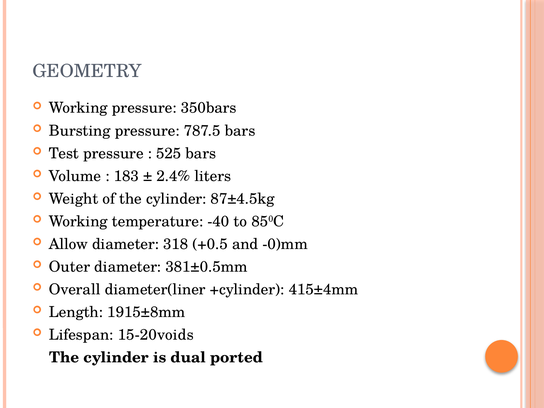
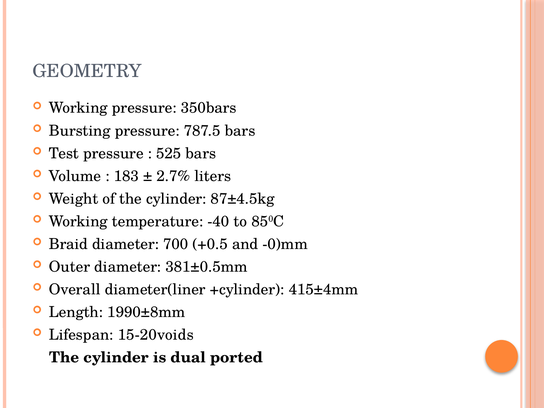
2.4%: 2.4% -> 2.7%
Allow: Allow -> Braid
318: 318 -> 700
1915±8mm: 1915±8mm -> 1990±8mm
